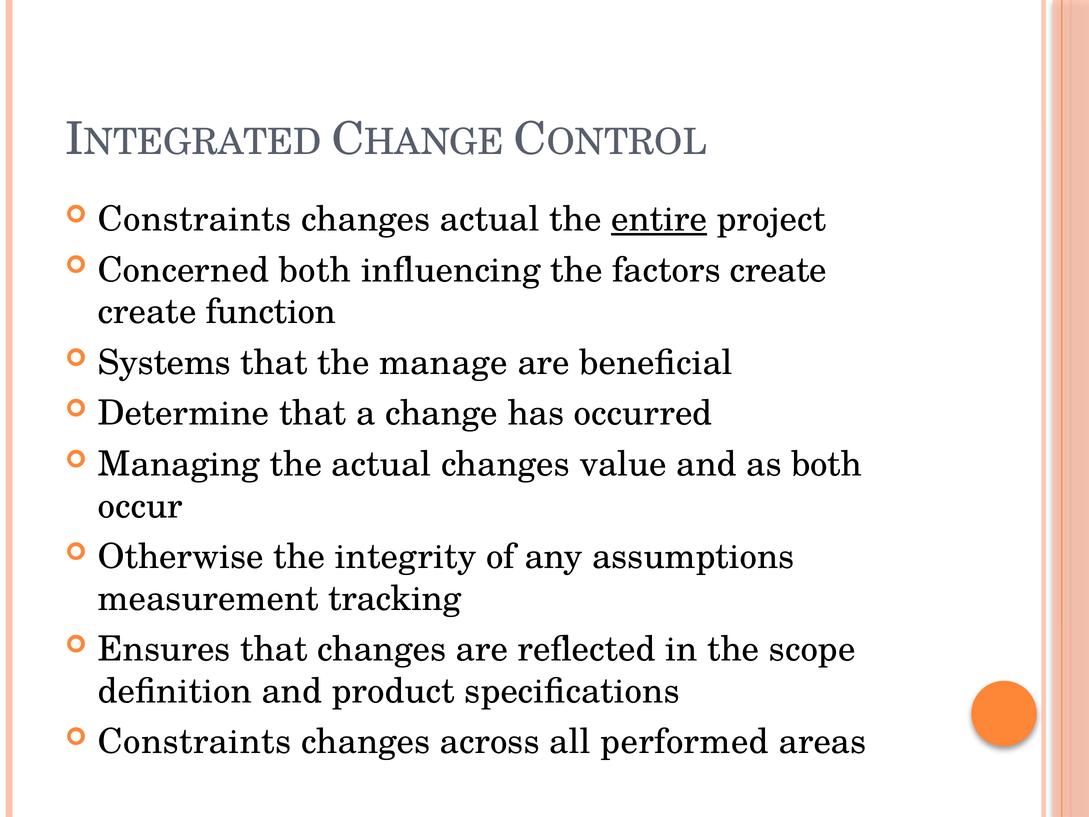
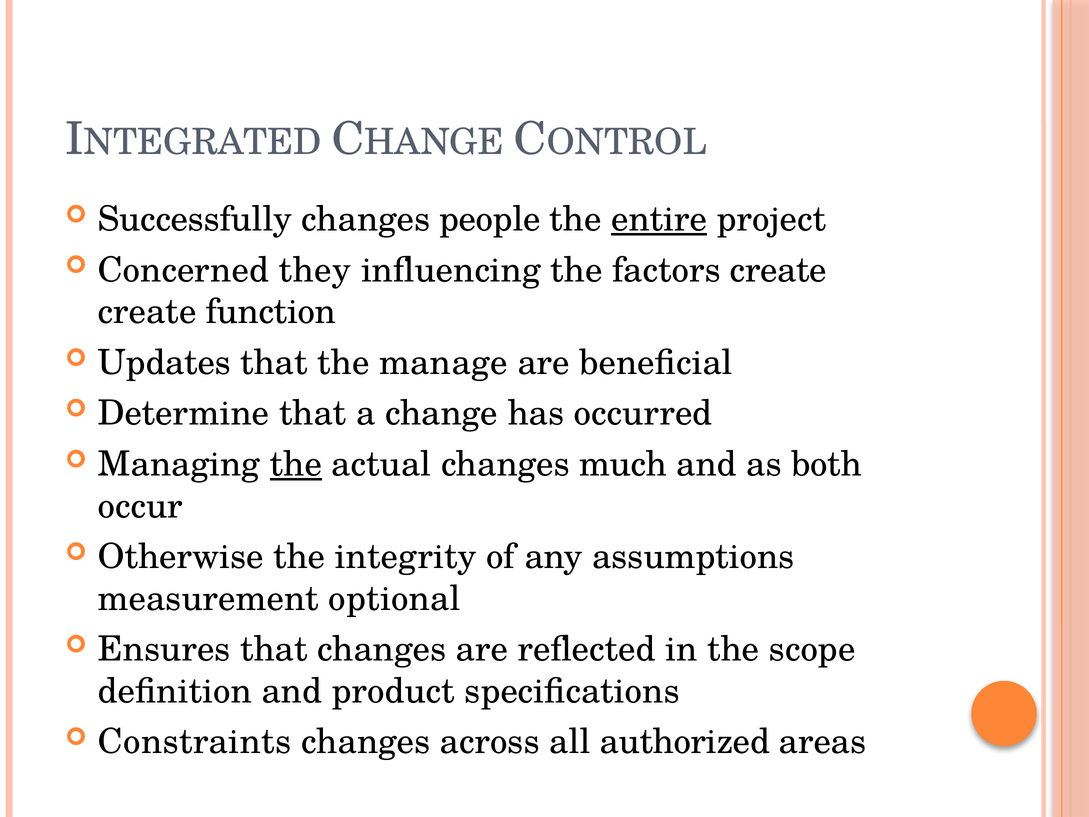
Constraints at (195, 219): Constraints -> Successfully
changes actual: actual -> people
Concerned both: both -> they
Systems: Systems -> Updates
the at (296, 464) underline: none -> present
value: value -> much
tracking: tracking -> optional
performed: performed -> authorized
